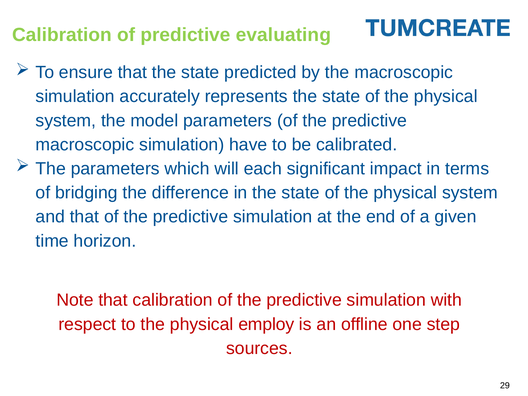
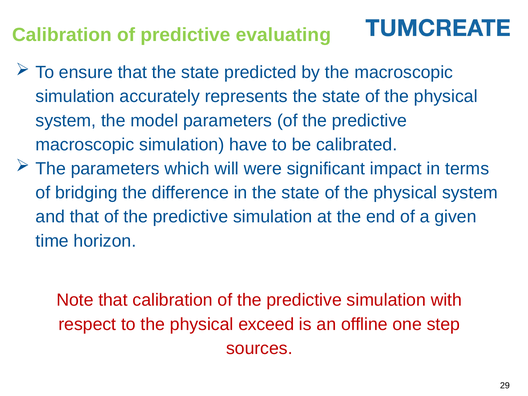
each: each -> were
employ: employ -> exceed
